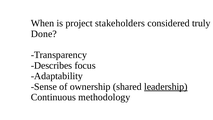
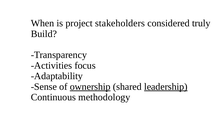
Done: Done -> Build
Describes: Describes -> Activities
ownership underline: none -> present
